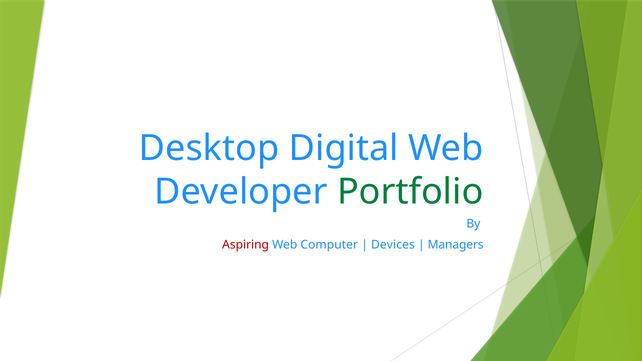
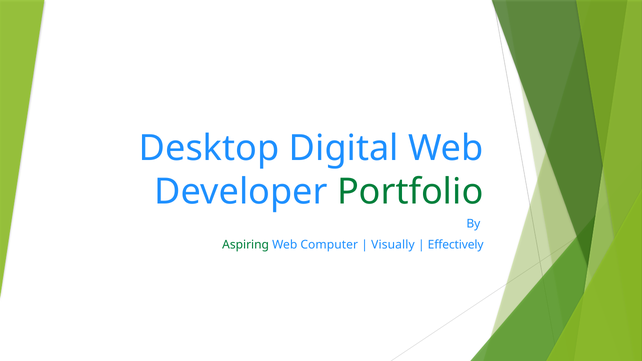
Aspiring colour: red -> green
Devices: Devices -> Visually
Managers: Managers -> Effectively
